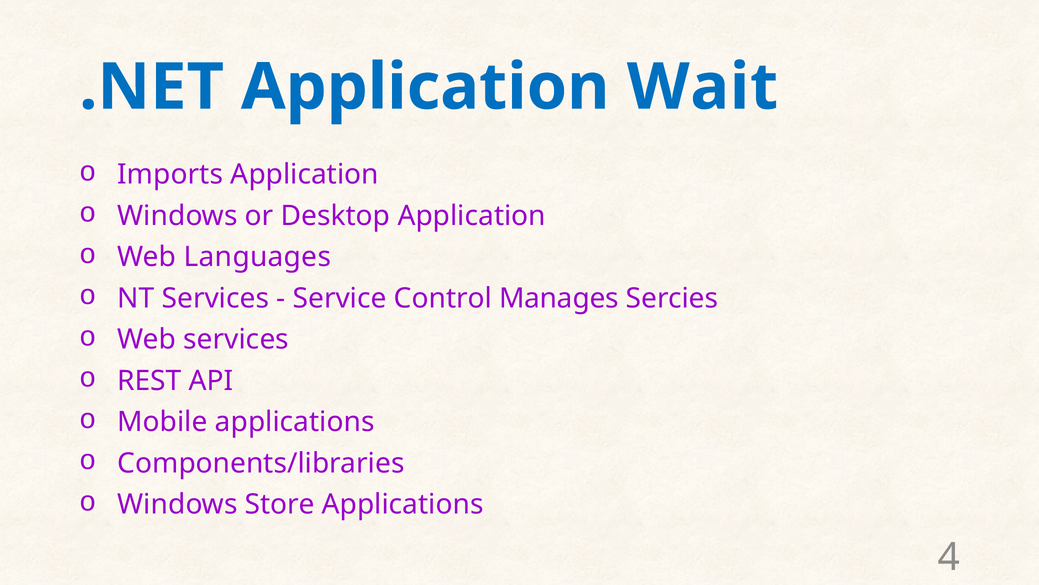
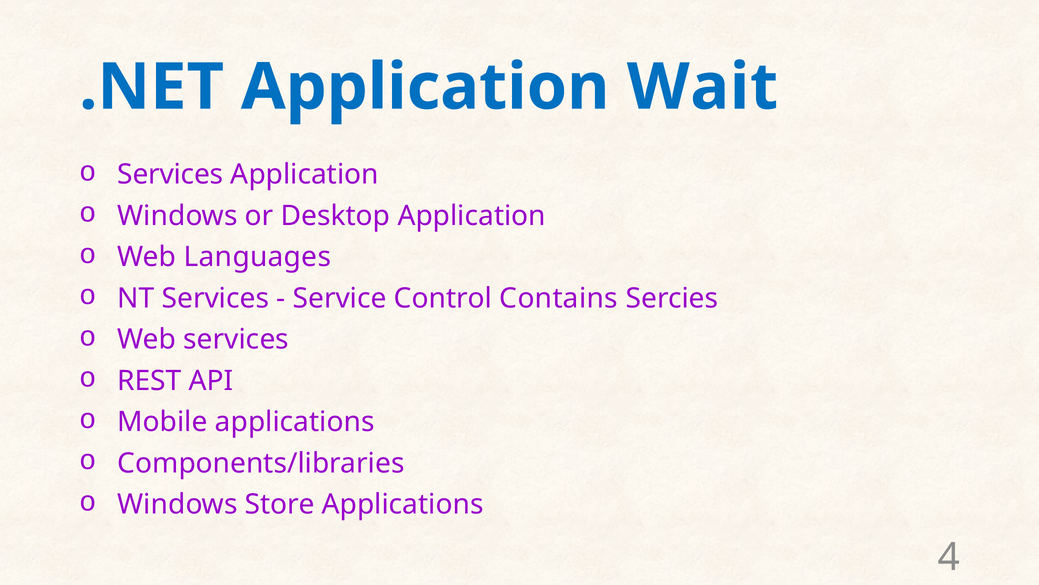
Imports at (170, 174): Imports -> Services
Manages: Manages -> Contains
